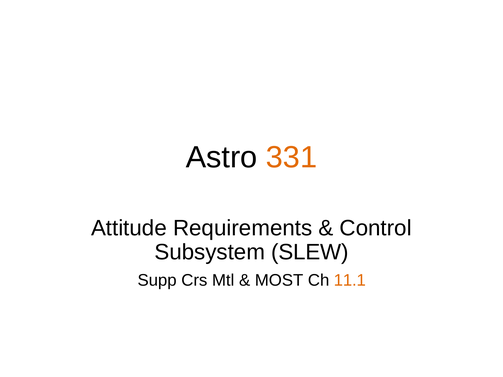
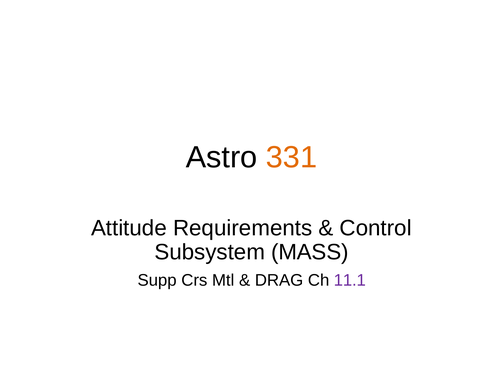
SLEW: SLEW -> MASS
MOST: MOST -> DRAG
11.1 colour: orange -> purple
